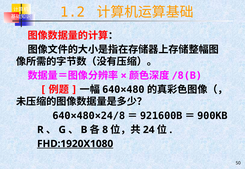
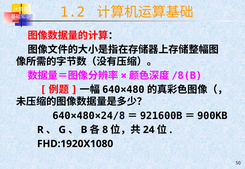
FHD:1920X1080 underline: present -> none
